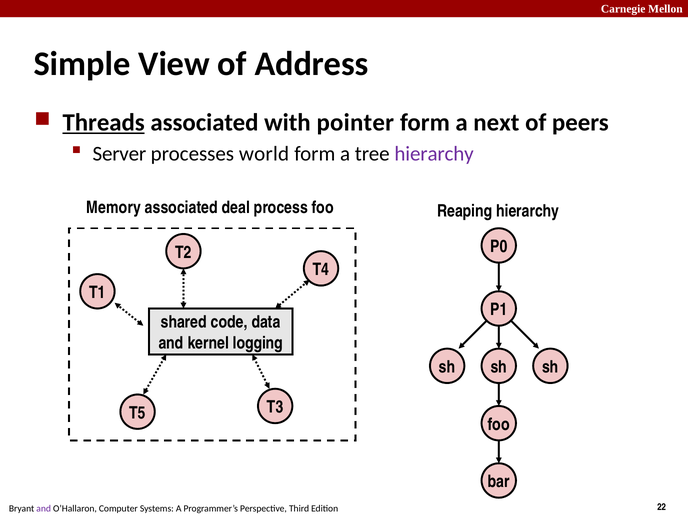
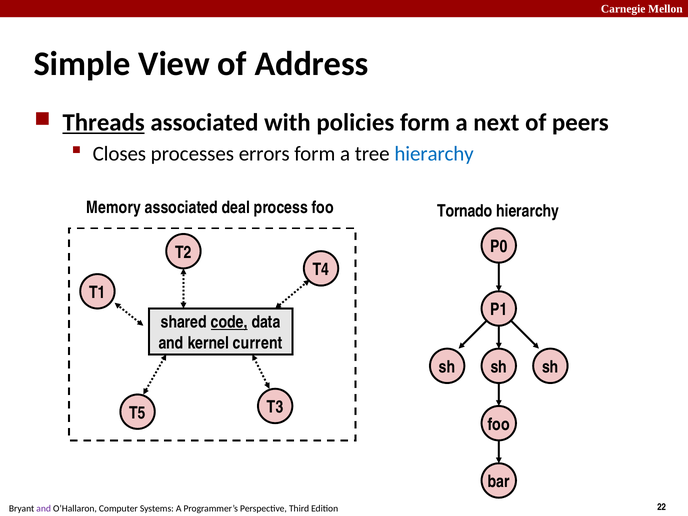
pointer: pointer -> policies
Server: Server -> Closes
world: world -> errors
hierarchy at (434, 154) colour: purple -> blue
Reaping: Reaping -> Tornado
code underline: none -> present
logging: logging -> current
